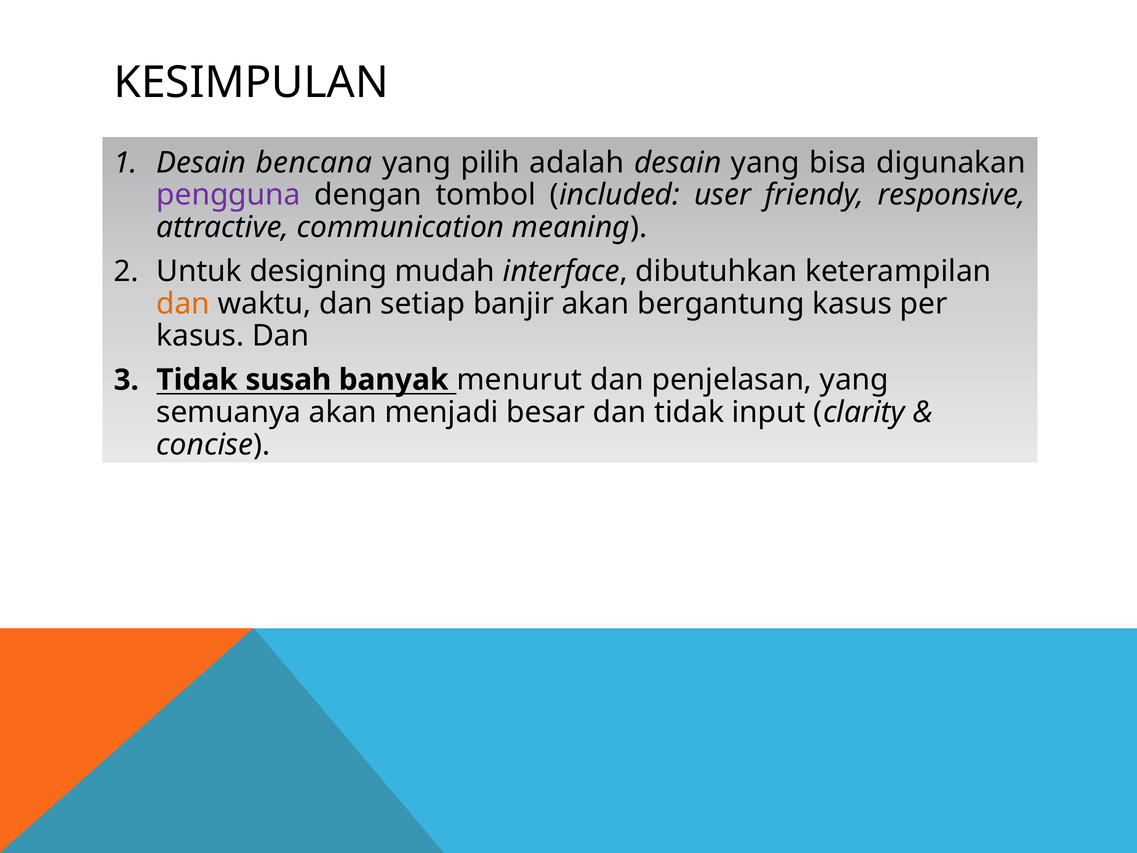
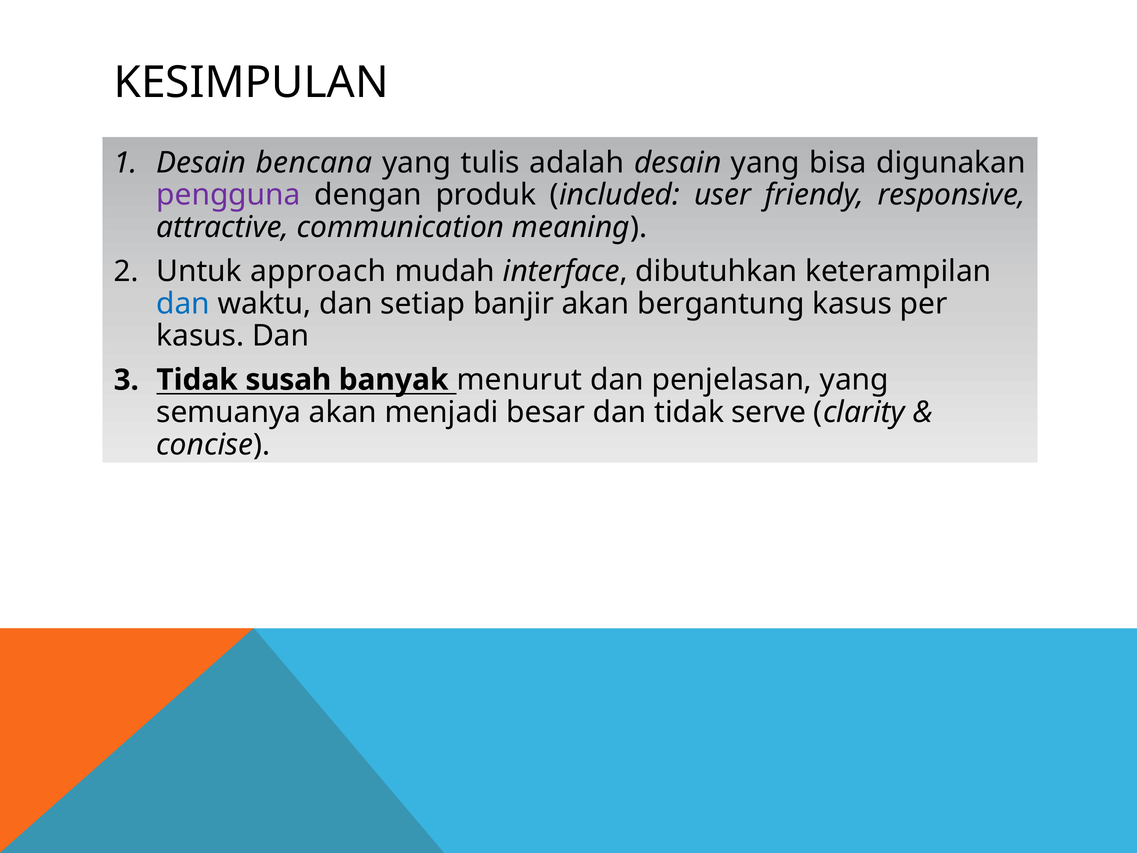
pilih: pilih -> tulis
tombol: tombol -> produk
designing: designing -> approach
dan at (183, 304) colour: orange -> blue
input: input -> serve
